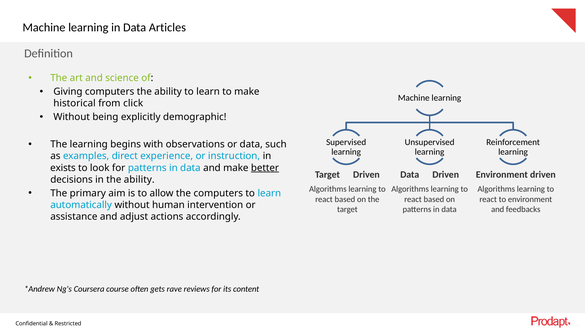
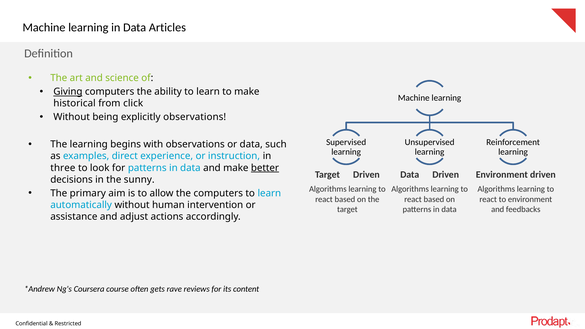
Giving underline: none -> present
explicitly demographic: demographic -> observations
exists: exists -> three
in the ability: ability -> sunny
